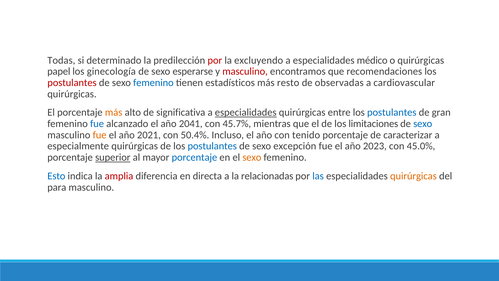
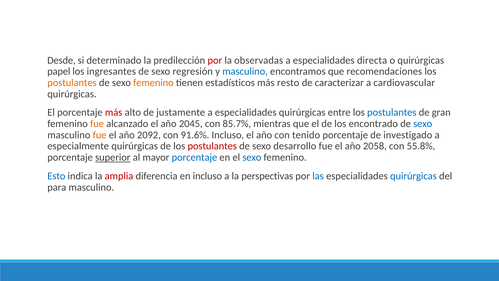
Todas: Todas -> Desde
excluyendo: excluyendo -> observadas
médico: médico -> directa
ginecología: ginecología -> ingresantes
esperarse: esperarse -> regresión
masculino at (245, 71) colour: red -> blue
postulantes at (72, 83) colour: red -> orange
femenino at (153, 83) colour: blue -> orange
observadas: observadas -> caracterizar
más at (114, 112) colour: orange -> red
significativa: significativa -> justamente
especialidades at (246, 112) underline: present -> none
fue at (97, 124) colour: blue -> orange
2041: 2041 -> 2045
45.7%: 45.7% -> 85.7%
limitaciones: limitaciones -> encontrado
2021: 2021 -> 2092
50.4%: 50.4% -> 91.6%
caracterizar: caracterizar -> investigado
postulantes at (212, 146) colour: blue -> red
excepción: excepción -> desarrollo
2023: 2023 -> 2058
45.0%: 45.0% -> 55.8%
sexo at (252, 157) colour: orange -> blue
en directa: directa -> incluso
relacionadas: relacionadas -> perspectivas
quirúrgicas at (413, 176) colour: orange -> blue
